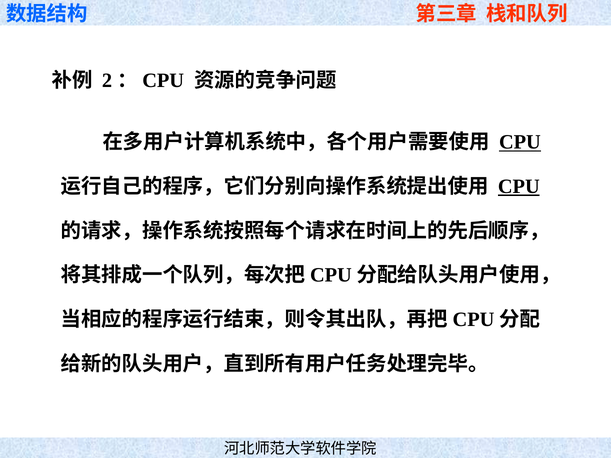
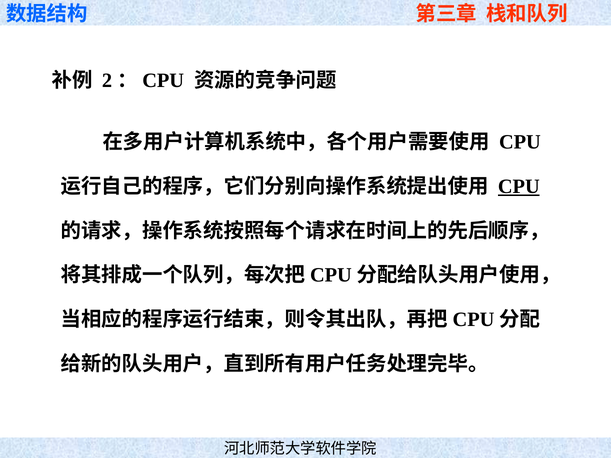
CPU at (520, 142) underline: present -> none
